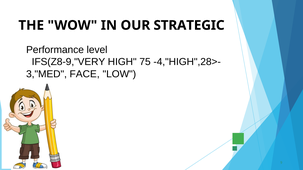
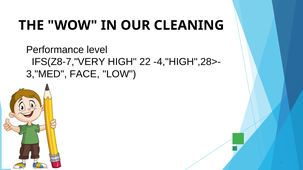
STRATEGIC: STRATEGIC -> CLEANING
IFS(Z8-9,"VERY: IFS(Z8-9,"VERY -> IFS(Z8-7,"VERY
75: 75 -> 22
